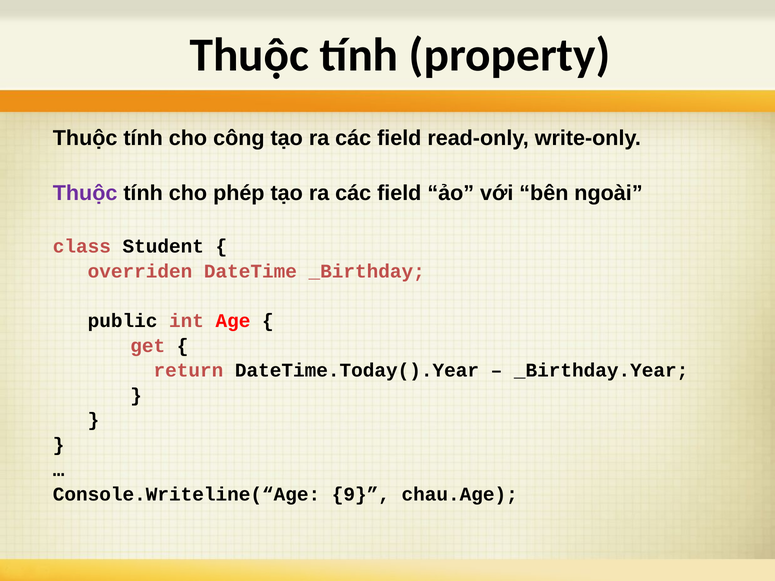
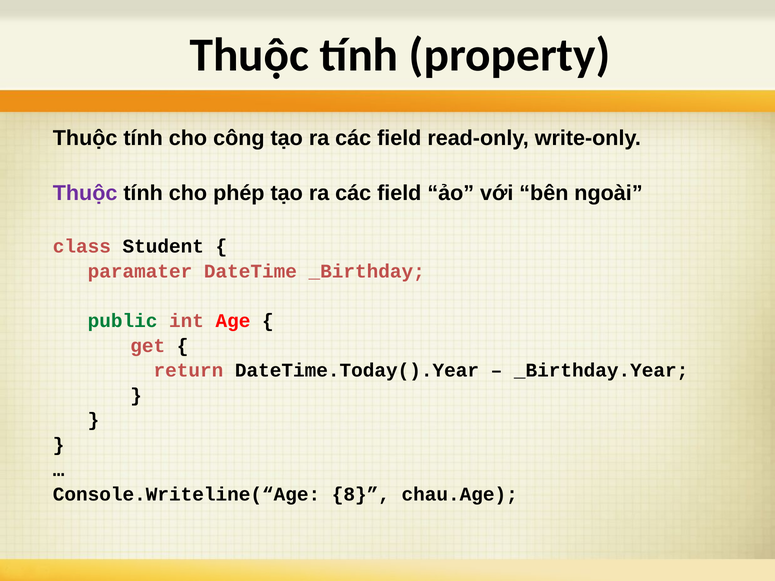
overriden: overriden -> paramater
public colour: black -> green
9: 9 -> 8
